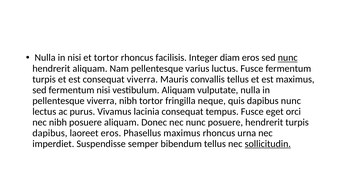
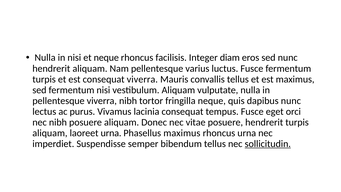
et tortor: tortor -> neque
nunc at (288, 58) underline: present -> none
nec nunc: nunc -> vitae
dapibus at (50, 133): dapibus -> aliquam
laoreet eros: eros -> urna
